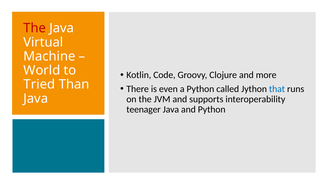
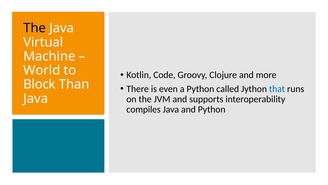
The at (35, 28) colour: red -> black
Tried: Tried -> Block
teenager: teenager -> compiles
